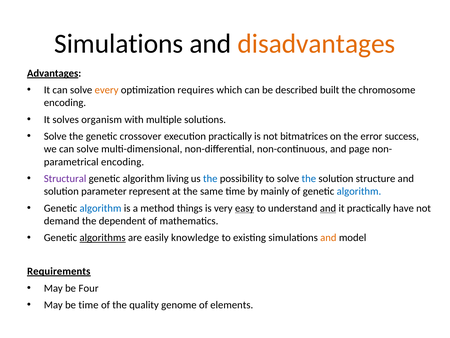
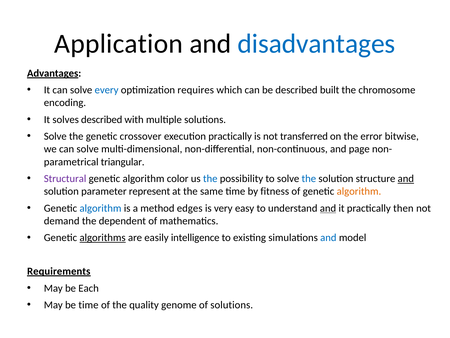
Simulations at (119, 44): Simulations -> Application
disadvantages colour: orange -> blue
every colour: orange -> blue
solves organism: organism -> described
bitmatrices: bitmatrices -> transferred
success: success -> bitwise
encoding at (123, 162): encoding -> triangular
living: living -> color
and at (406, 178) underline: none -> present
mainly: mainly -> fitness
algorithm at (359, 191) colour: blue -> orange
things: things -> edges
easy underline: present -> none
have: have -> then
knowledge: knowledge -> intelligence
and at (328, 237) colour: orange -> blue
Four: Four -> Each
of elements: elements -> solutions
